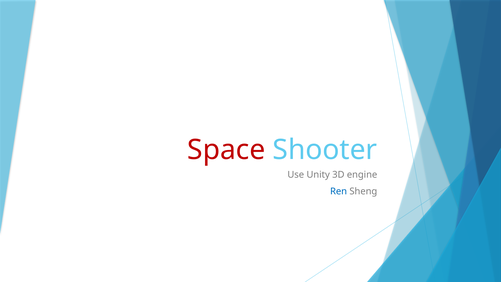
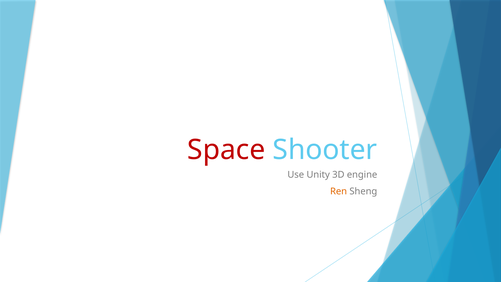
Ren colour: blue -> orange
